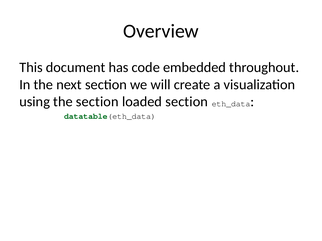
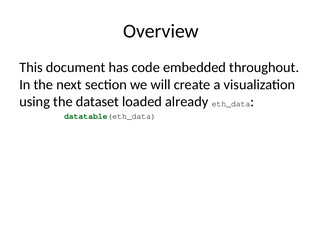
the section: section -> dataset
loaded section: section -> already
